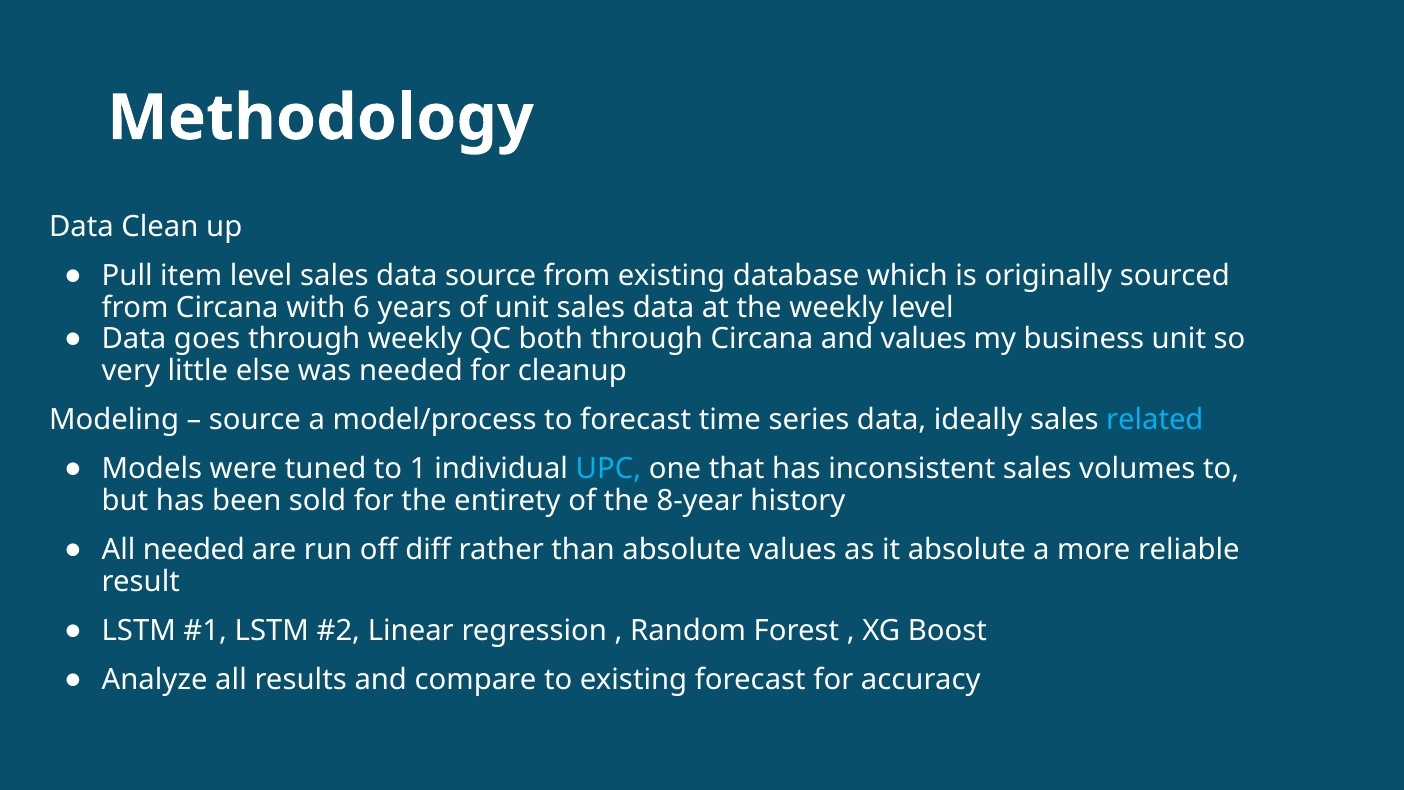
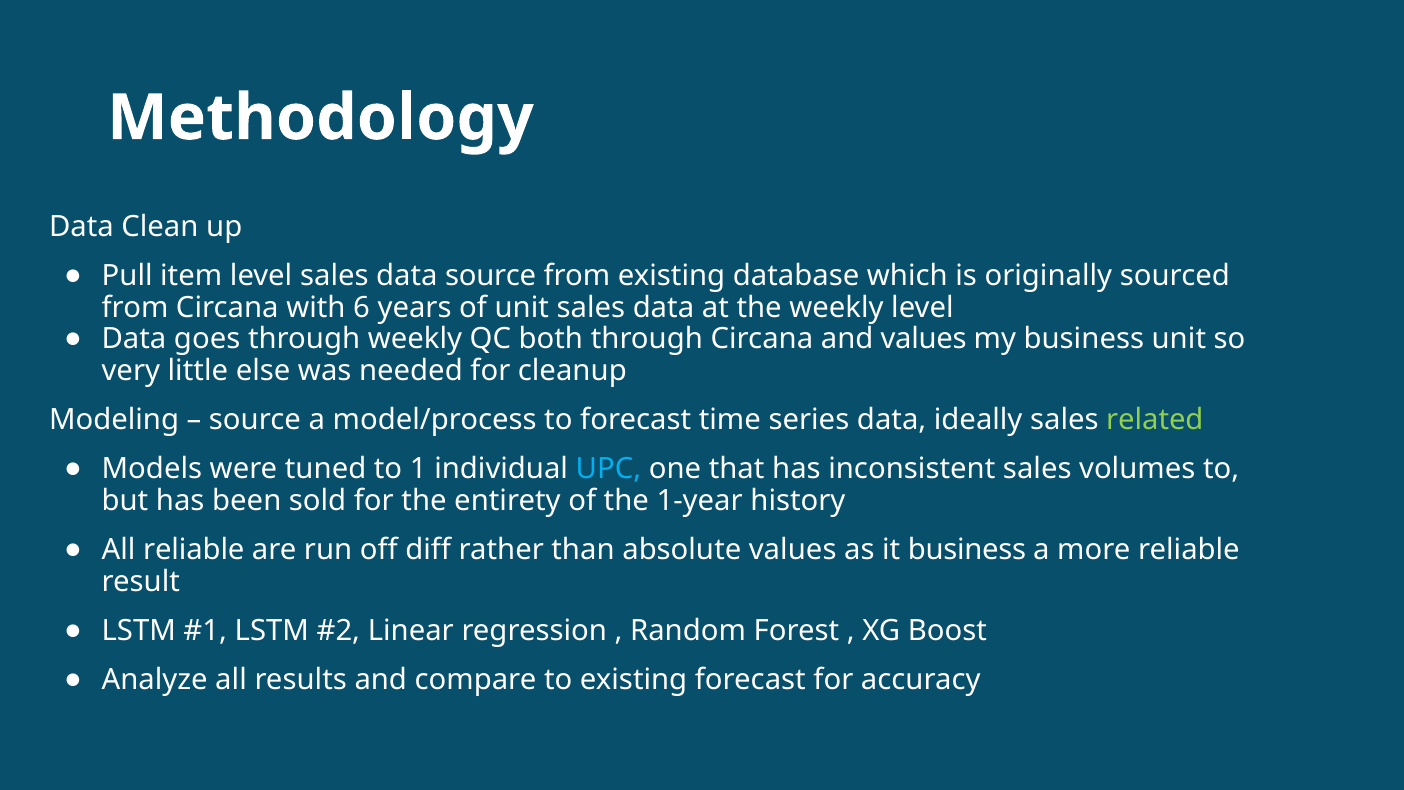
related colour: light blue -> light green
8-year: 8-year -> 1-year
All needed: needed -> reliable
it absolute: absolute -> business
